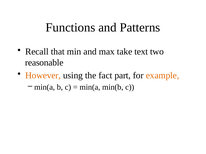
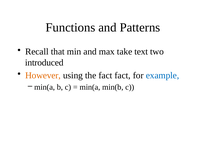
reasonable: reasonable -> introduced
fact part: part -> fact
example colour: orange -> blue
